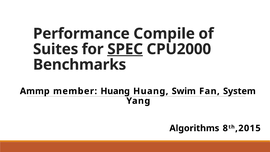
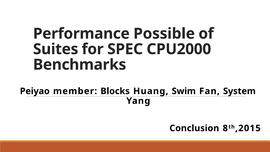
Compile: Compile -> Possible
SPEC underline: present -> none
Ammp: Ammp -> Peiyao
member Huang: Huang -> Blocks
Algorithms: Algorithms -> Conclusion
